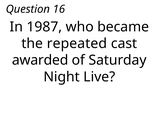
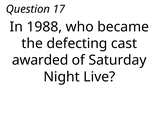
16: 16 -> 17
1987: 1987 -> 1988
repeated: repeated -> defecting
